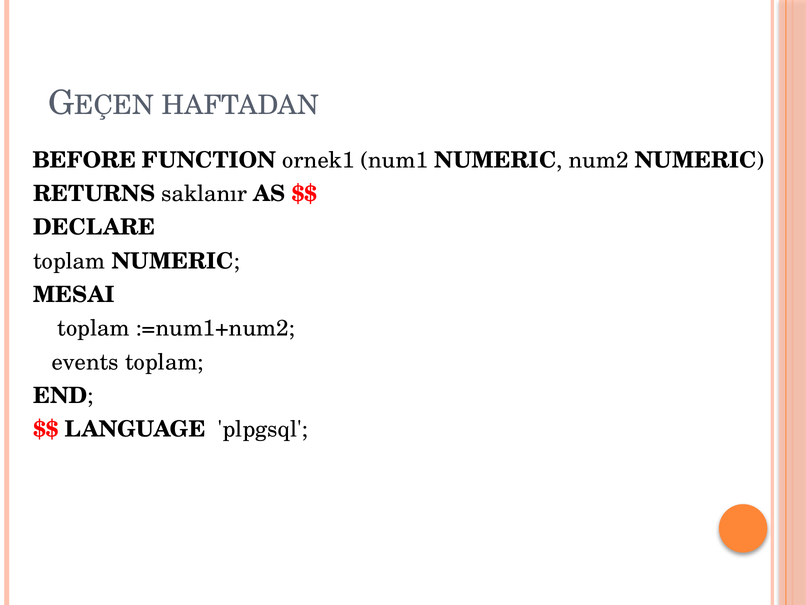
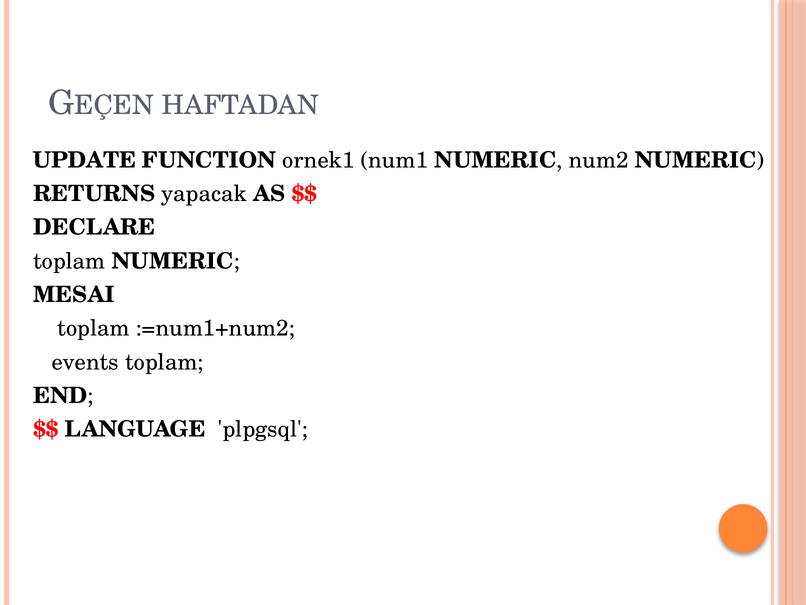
BEFORE: BEFORE -> UPDATE
saklanır: saklanır -> yapacak
